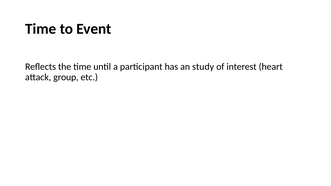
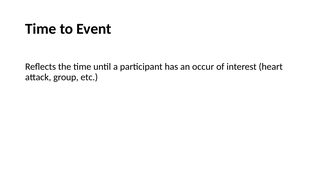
study: study -> occur
